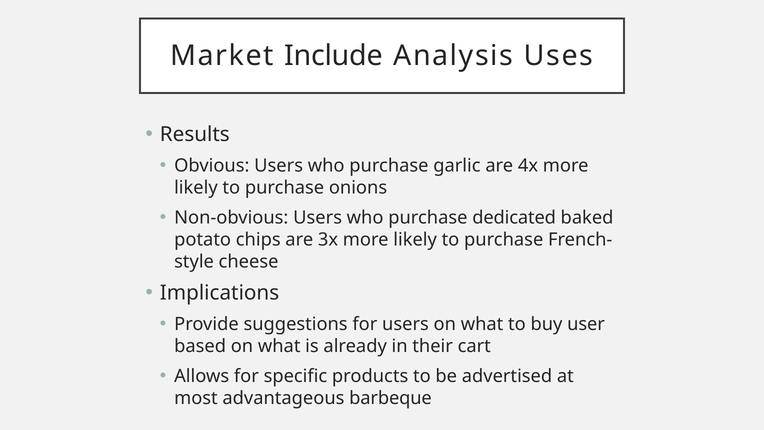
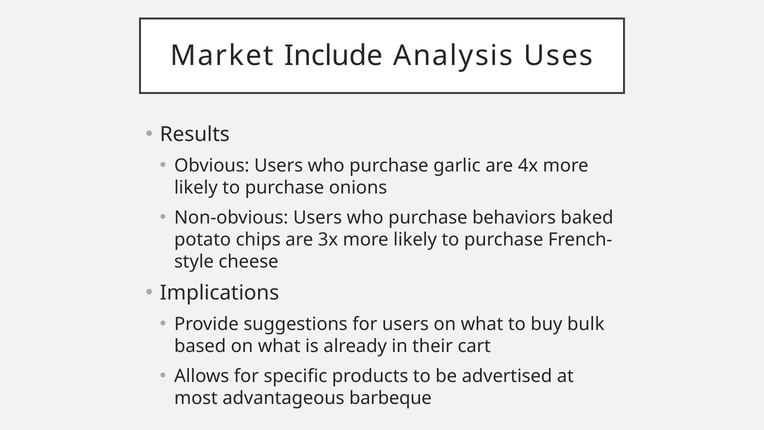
dedicated: dedicated -> behaviors
user: user -> bulk
